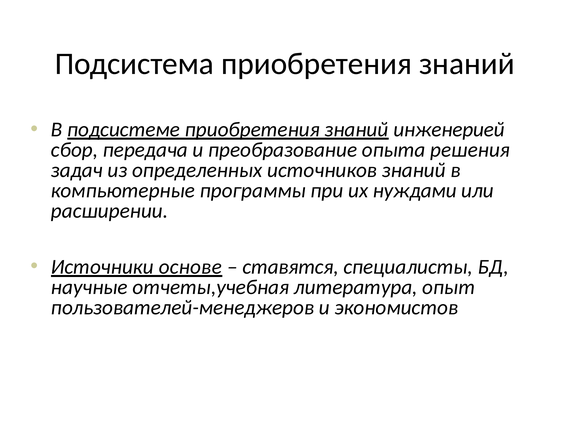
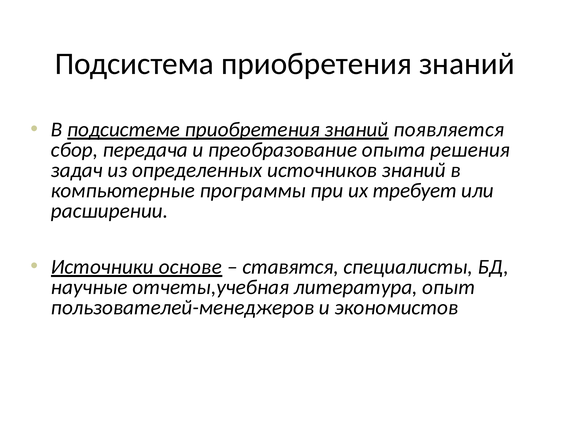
инженерией: инженерией -> появляется
нуждами: нуждами -> требует
